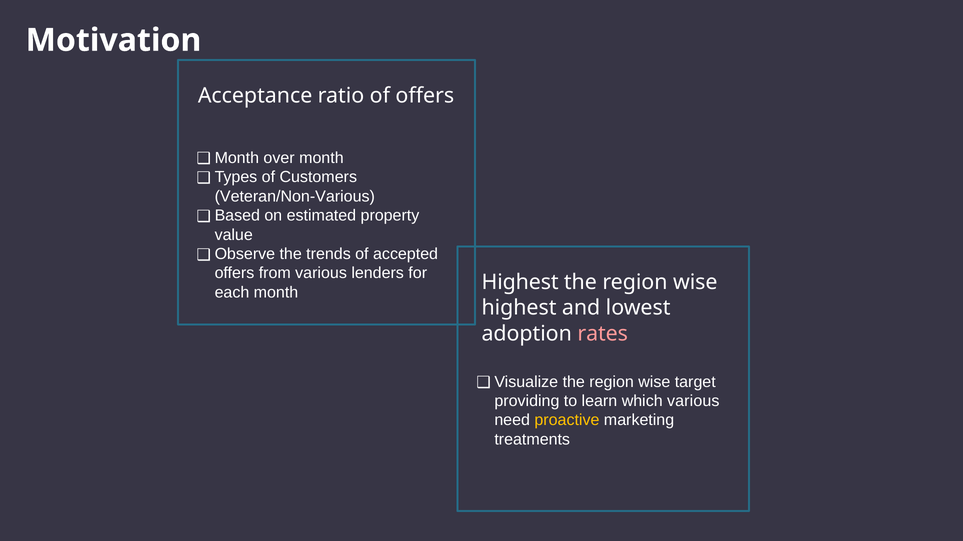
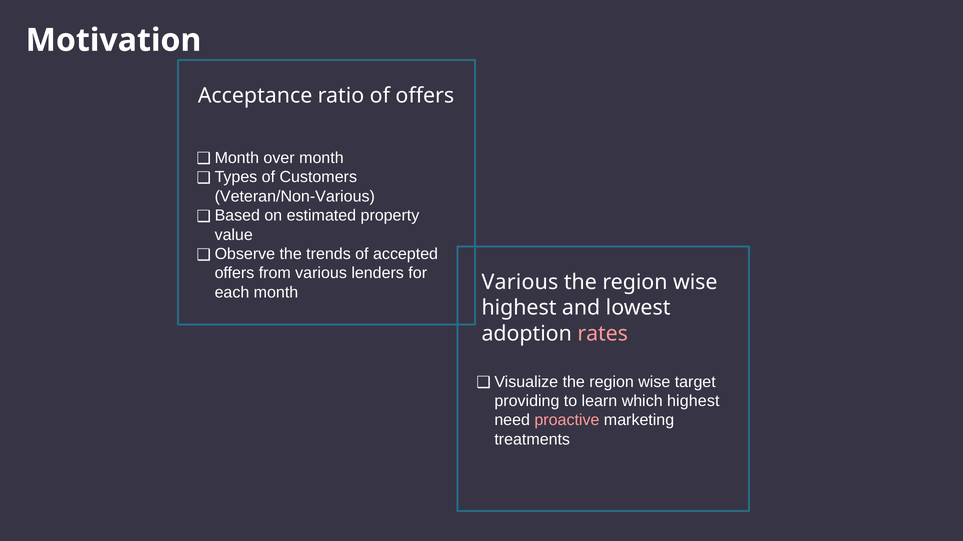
Highest at (520, 283): Highest -> Various
which various: various -> highest
proactive colour: yellow -> pink
